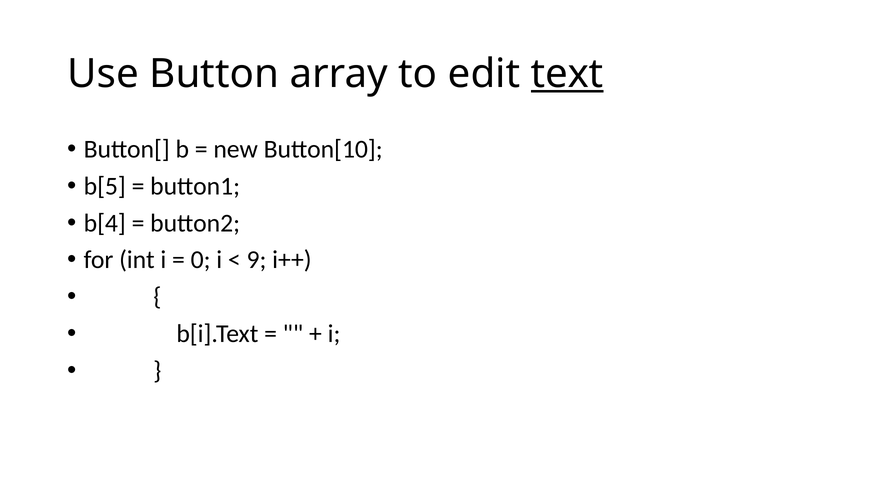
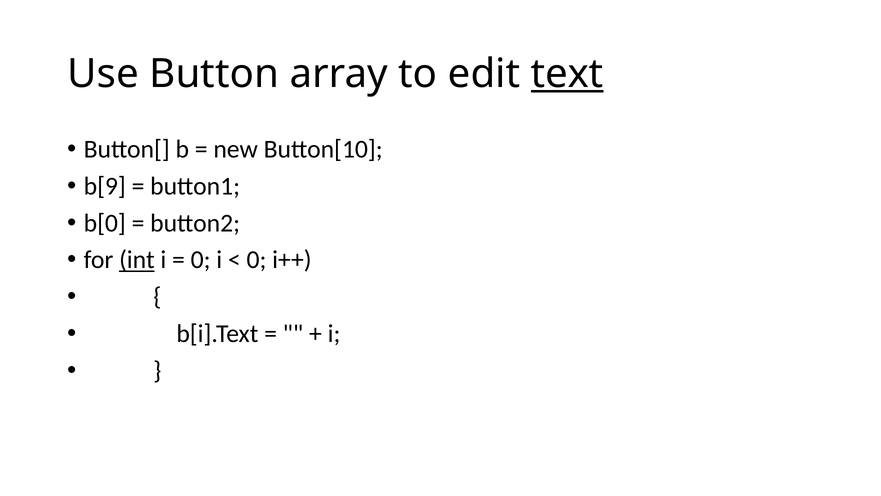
b[5: b[5 -> b[9
b[4: b[4 -> b[0
int underline: none -> present
9 at (256, 260): 9 -> 0
